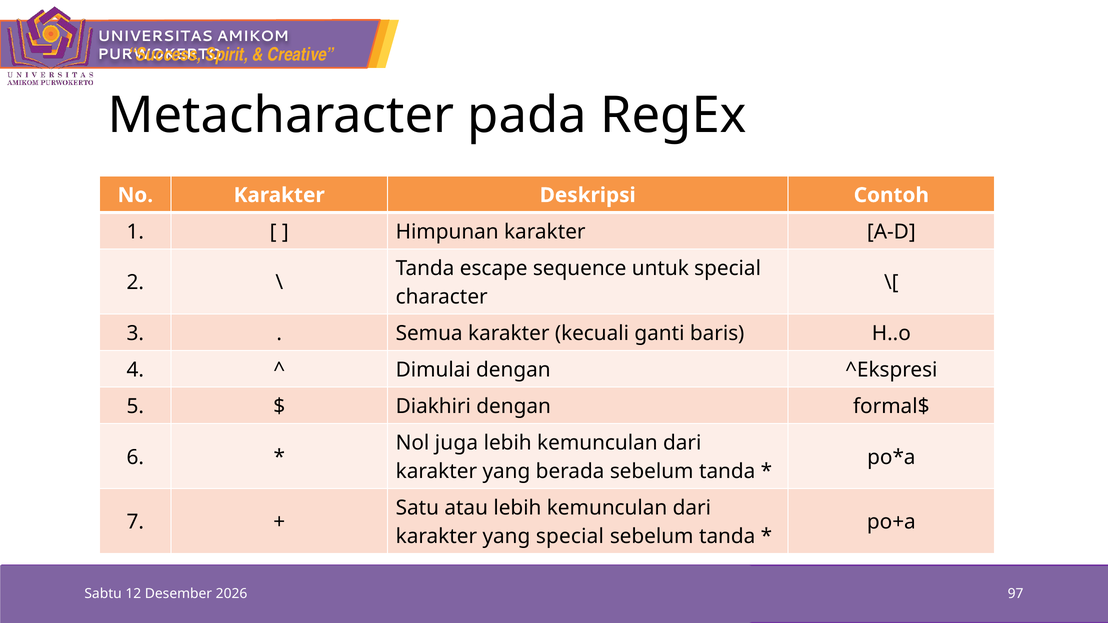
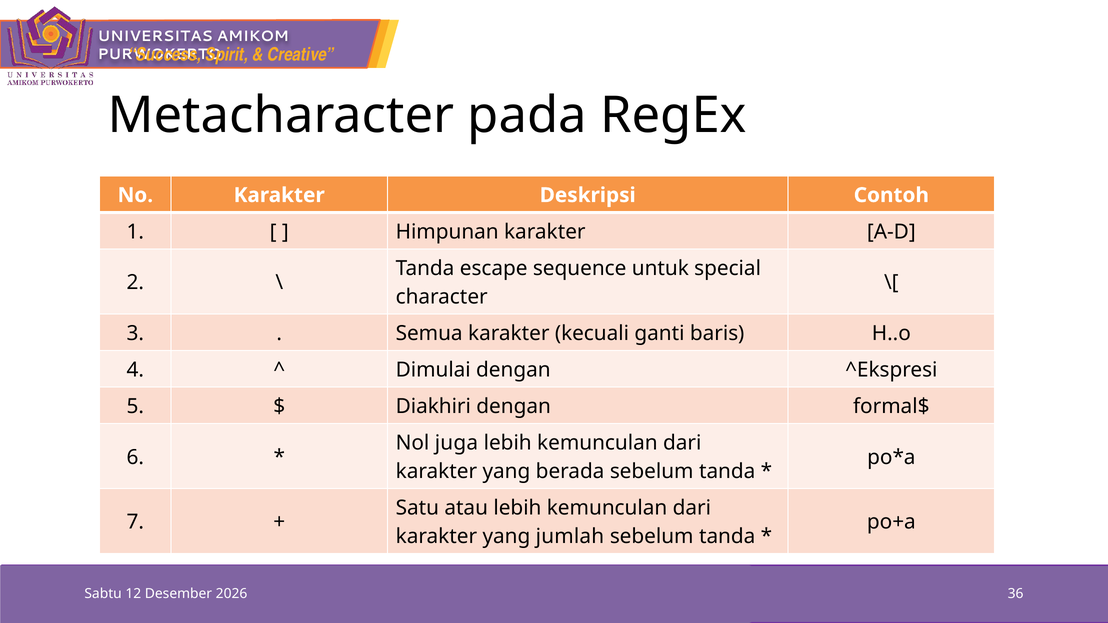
yang special: special -> jumlah
97: 97 -> 36
